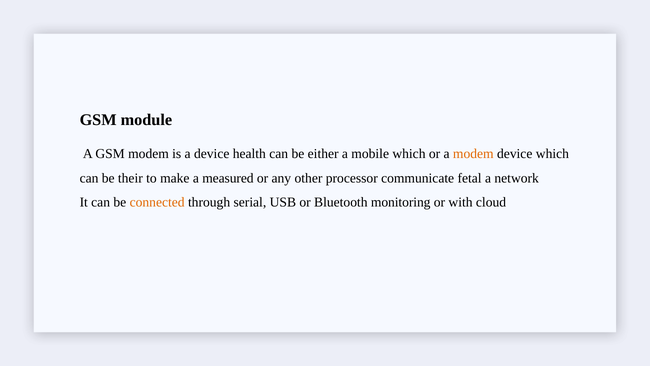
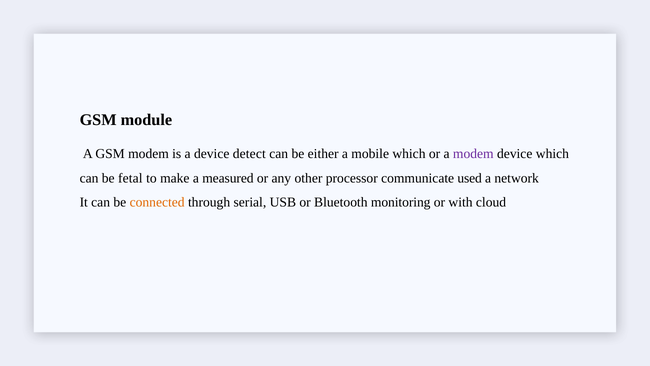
health: health -> detect
modem at (473, 154) colour: orange -> purple
their: their -> fetal
fetal: fetal -> used
